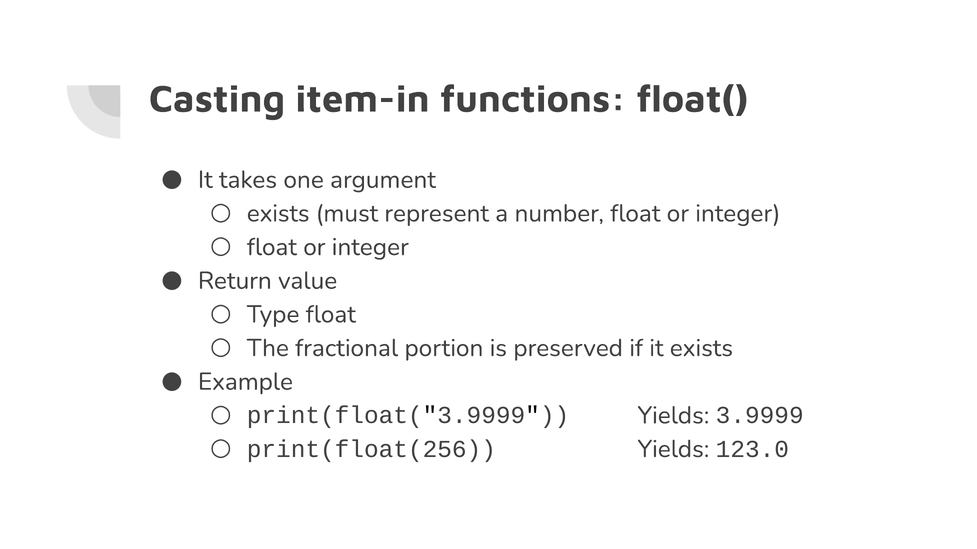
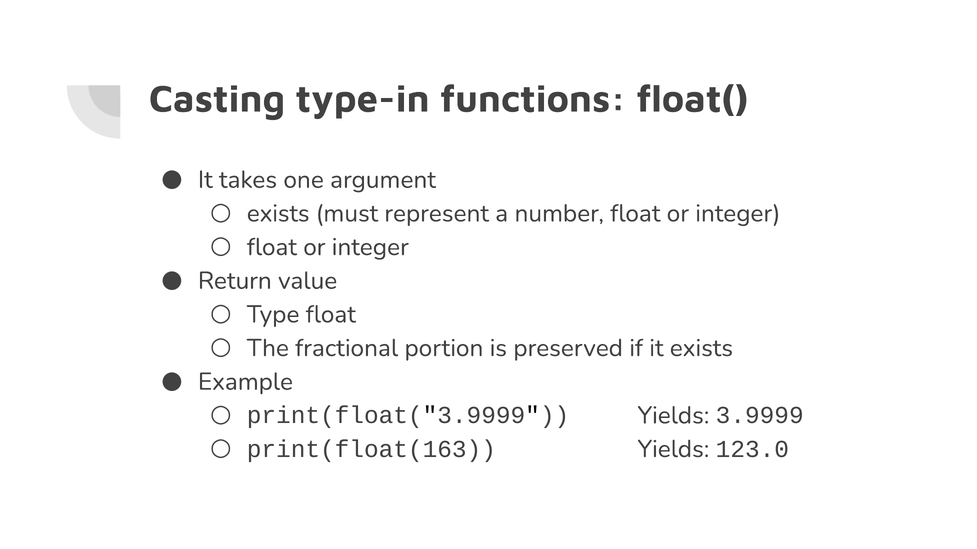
item-in: item-in -> type-in
print(float(256: print(float(256 -> print(float(163
